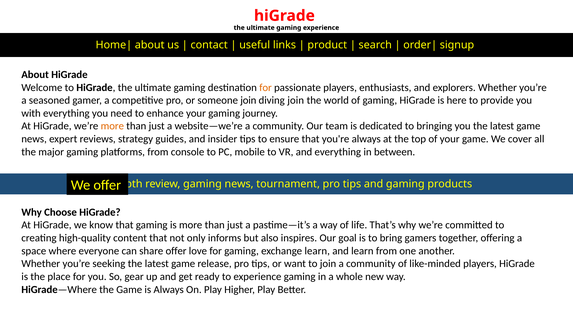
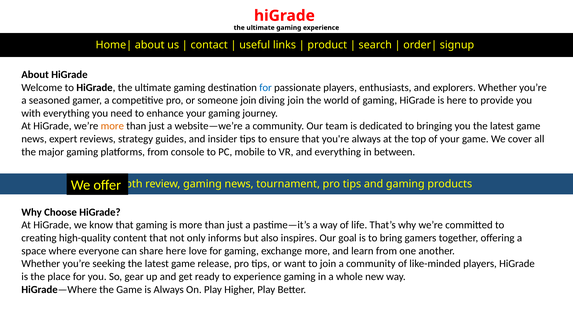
for at (266, 88) colour: orange -> blue
share offer: offer -> here
exchange learn: learn -> more
